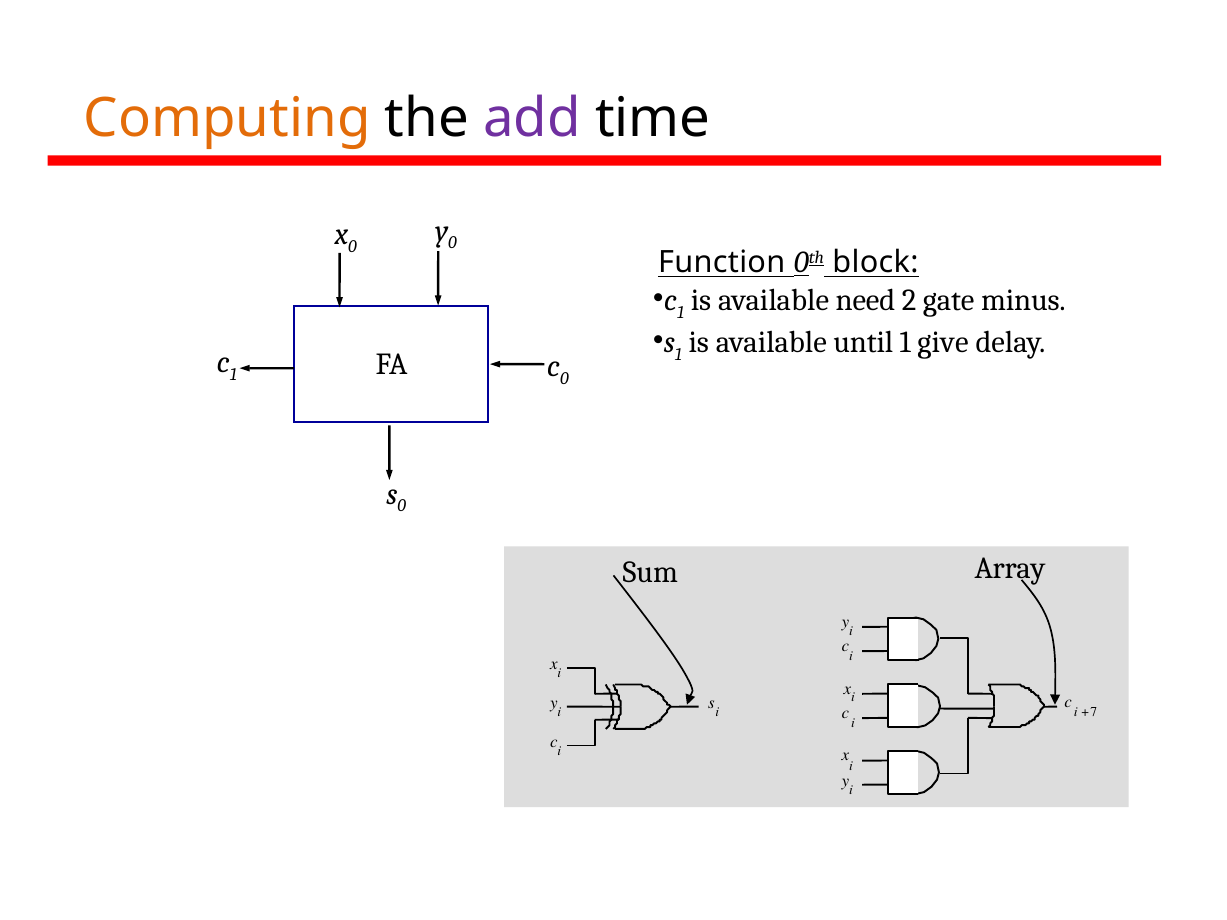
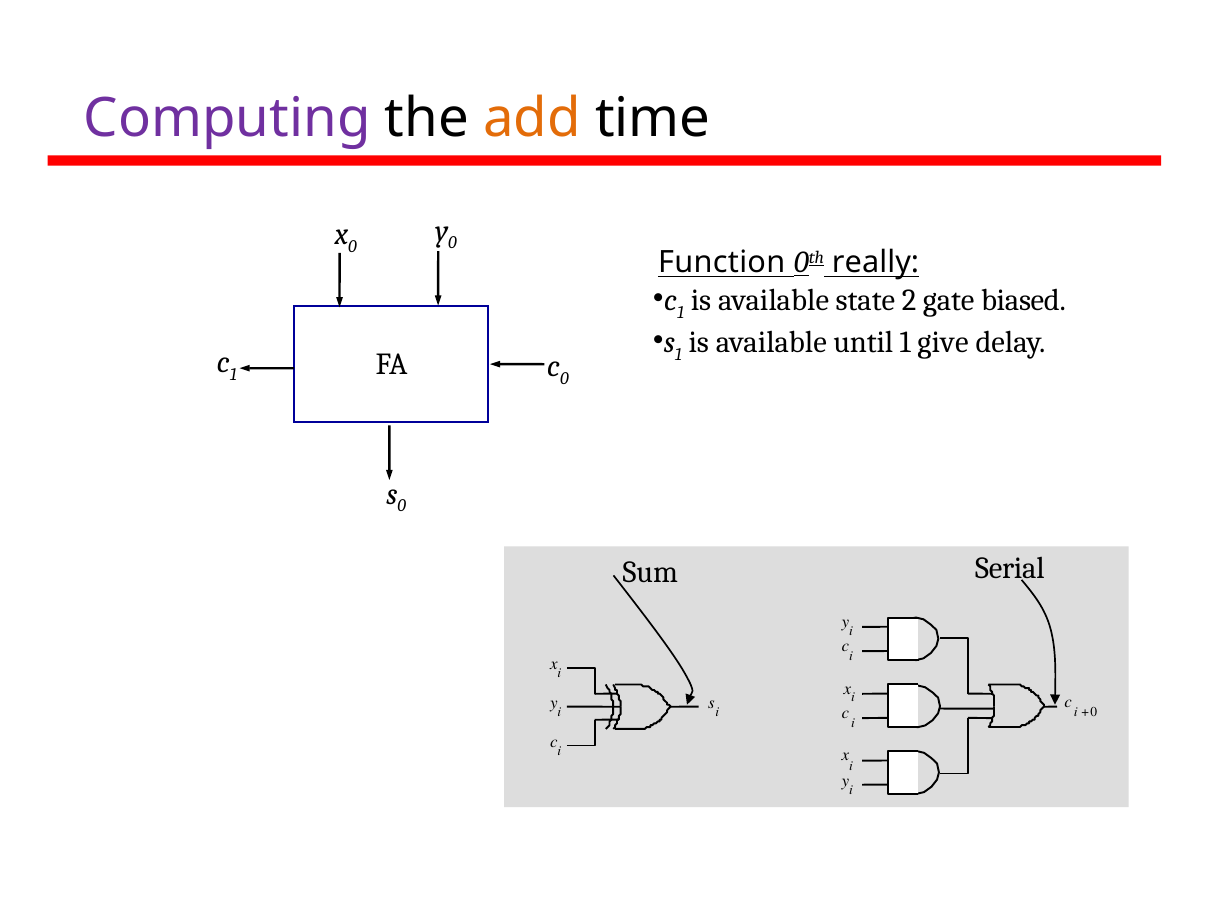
Computing colour: orange -> purple
add colour: purple -> orange
block: block -> really
need: need -> state
minus: minus -> biased
Array: Array -> Serial
i 7: 7 -> 0
